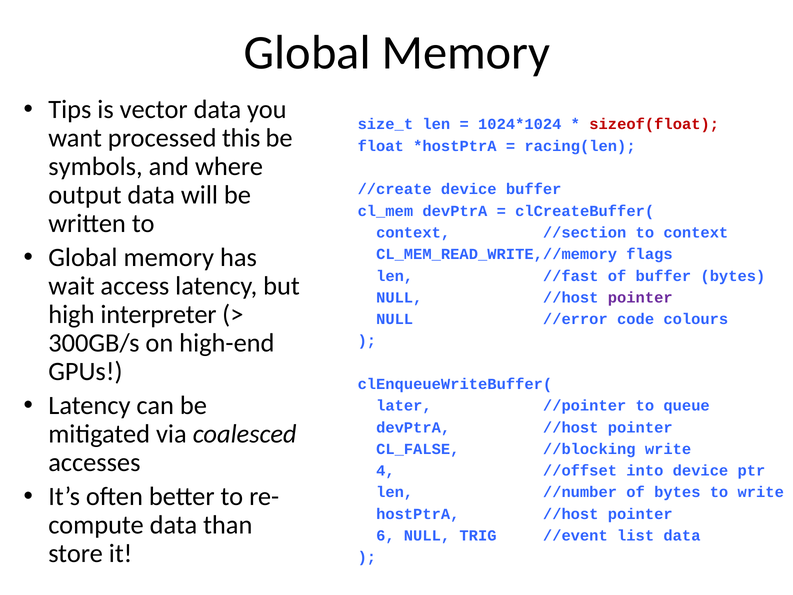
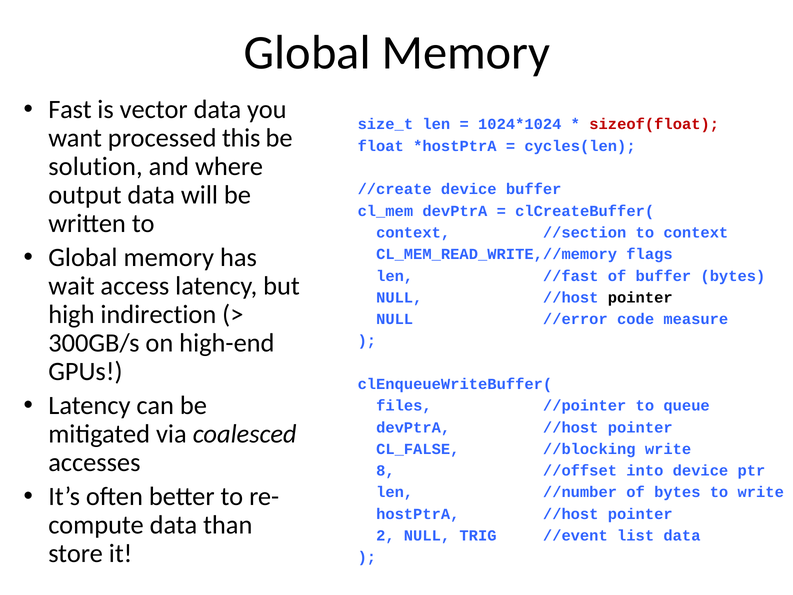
Tips: Tips -> Fast
racing(len: racing(len -> cycles(len
symbols: symbols -> solution
pointer at (640, 297) colour: purple -> black
interpreter: interpreter -> indirection
colours: colours -> measure
later: later -> files
4: 4 -> 8
6: 6 -> 2
